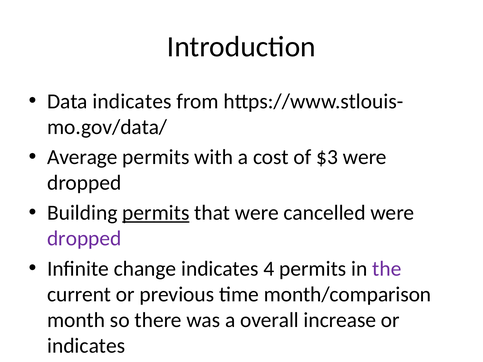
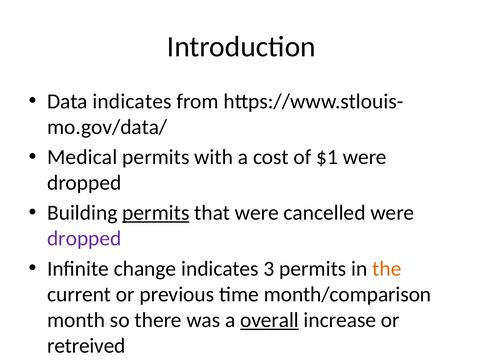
Average: Average -> Medical
$3: $3 -> $1
4: 4 -> 3
the colour: purple -> orange
overall underline: none -> present
indicates at (86, 346): indicates -> retreived
